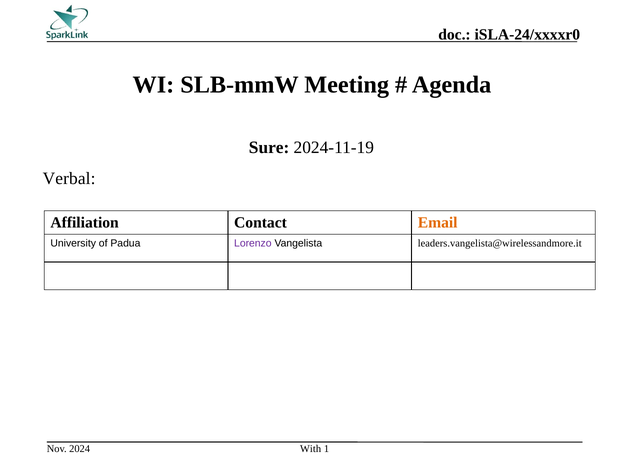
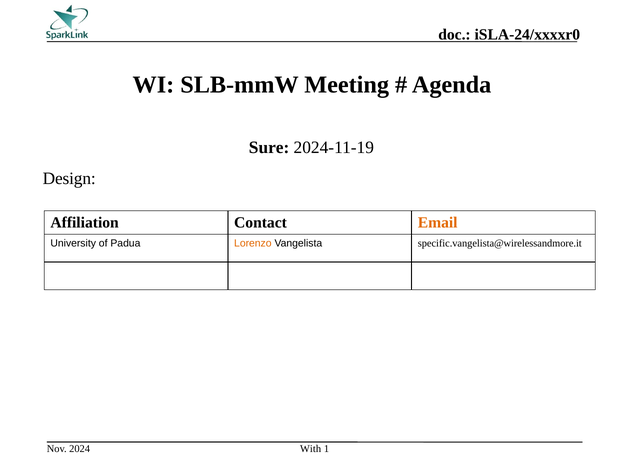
Verbal: Verbal -> Design
Lorenzo colour: purple -> orange
leaders.vangelista@wirelessandmore.it: leaders.vangelista@wirelessandmore.it -> specific.vangelista@wirelessandmore.it
